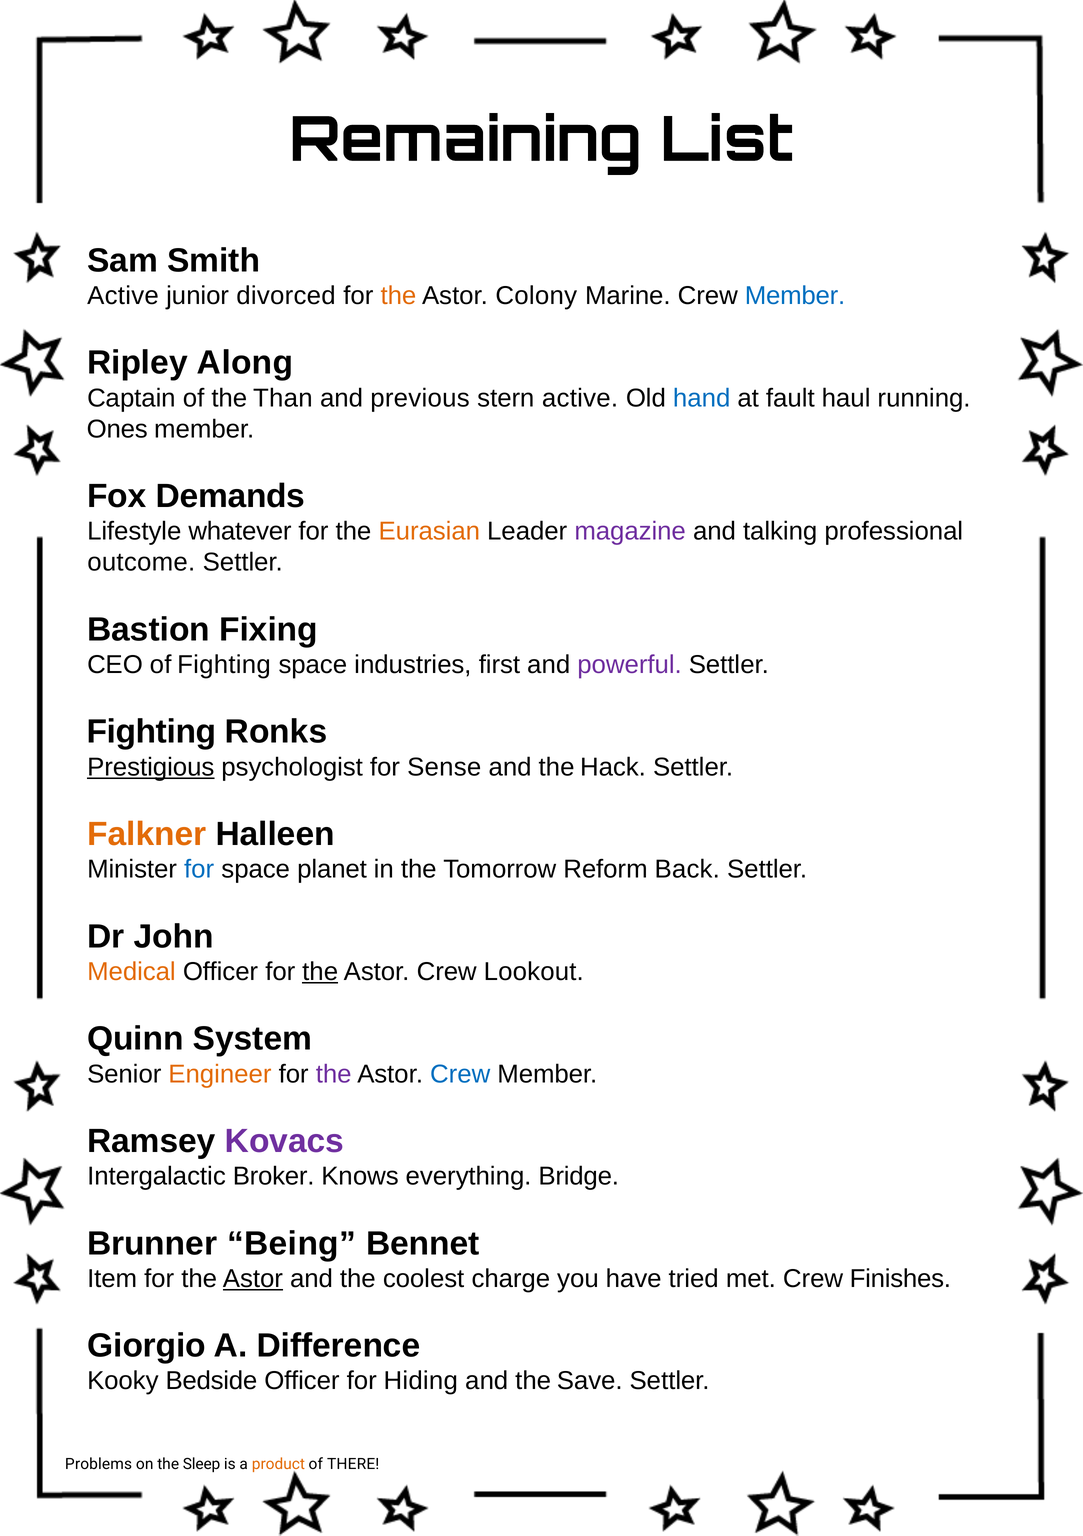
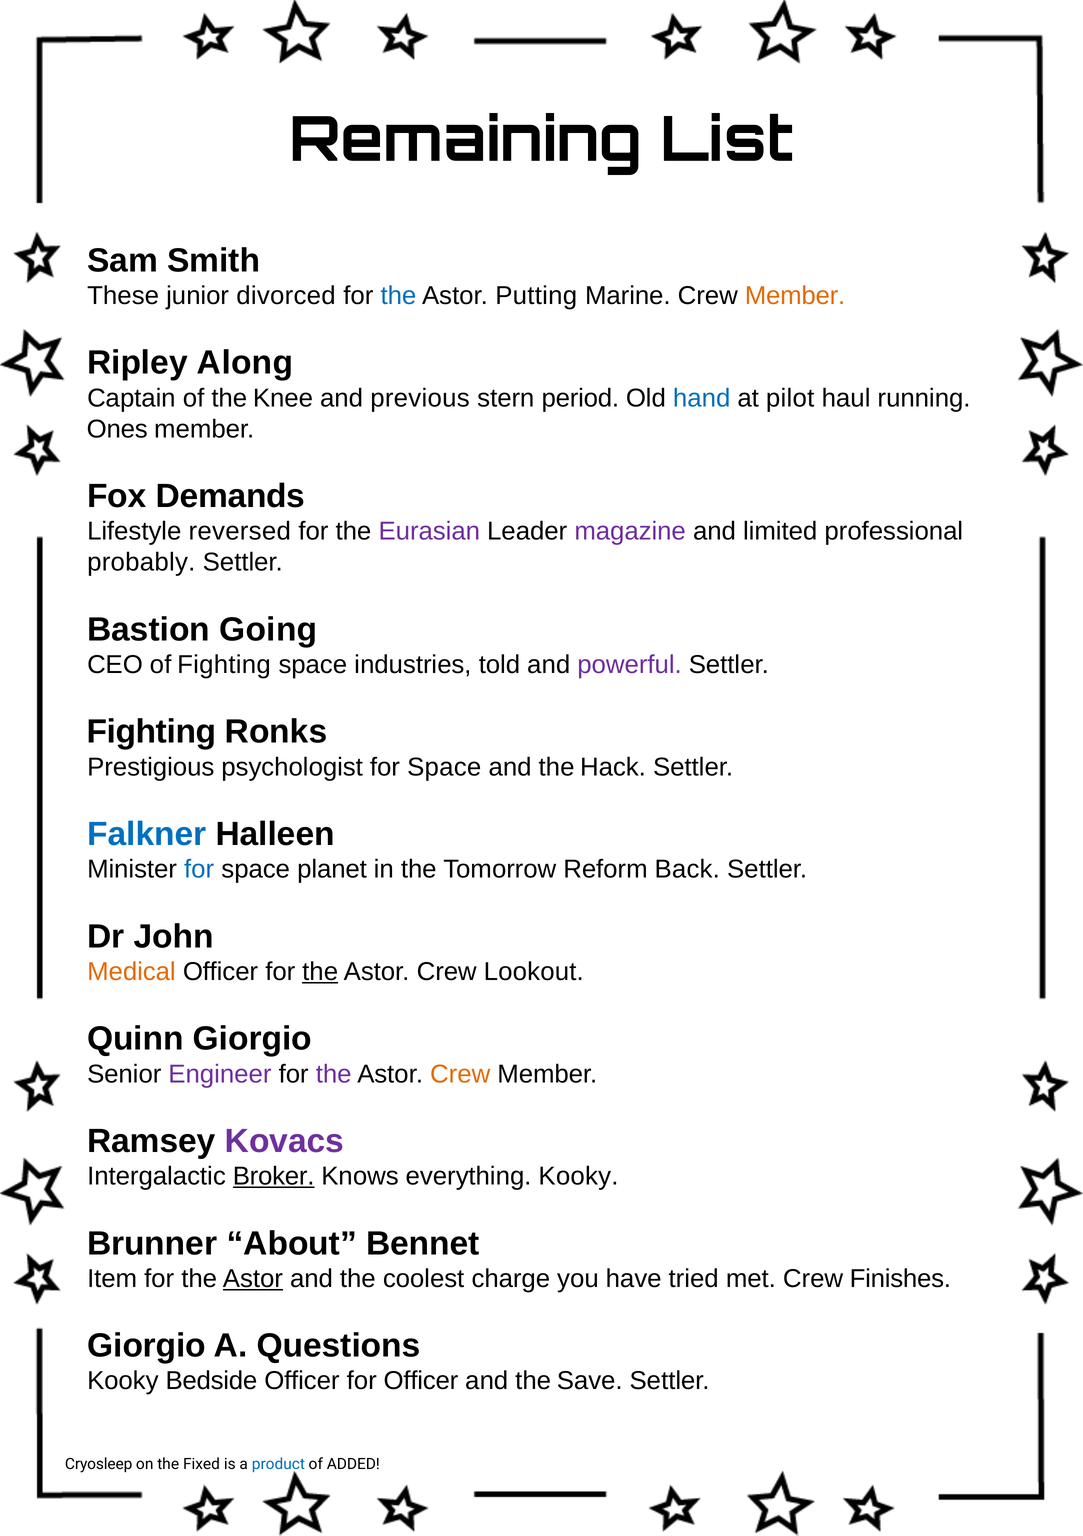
Active at (123, 296): Active -> These
the at (398, 296) colour: orange -> blue
Colony: Colony -> Putting
Member at (795, 296) colour: blue -> orange
Than: Than -> Knee
stern active: active -> period
fault: fault -> pilot
whatever: whatever -> reversed
Eurasian colour: orange -> purple
talking: talking -> limited
outcome: outcome -> probably
Fixing: Fixing -> Going
first: first -> told
Prestigious underline: present -> none
psychologist for Sense: Sense -> Space
Falkner colour: orange -> blue
Quinn System: System -> Giorgio
Engineer colour: orange -> purple
Crew at (460, 1074) colour: blue -> orange
Broker underline: none -> present
everything Bridge: Bridge -> Kooky
Being: Being -> About
Difference: Difference -> Questions
for Hiding: Hiding -> Officer
Problems: Problems -> Cryosleep
Sleep: Sleep -> Fixed
product colour: orange -> blue
THERE: THERE -> ADDED
